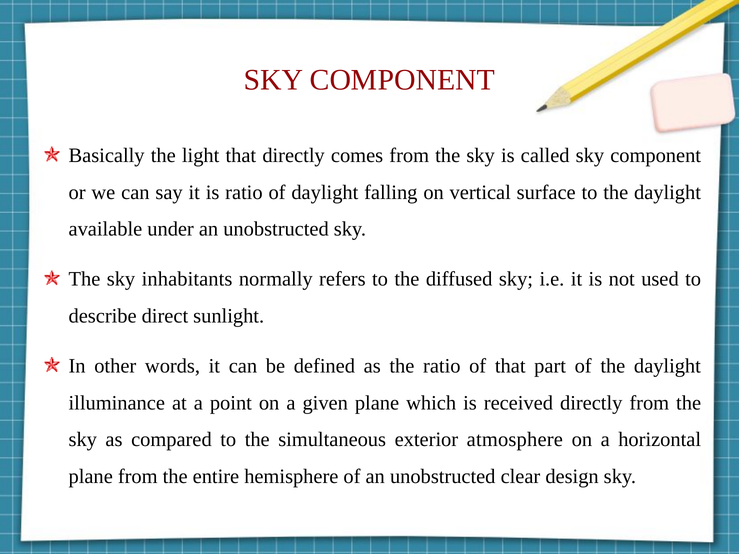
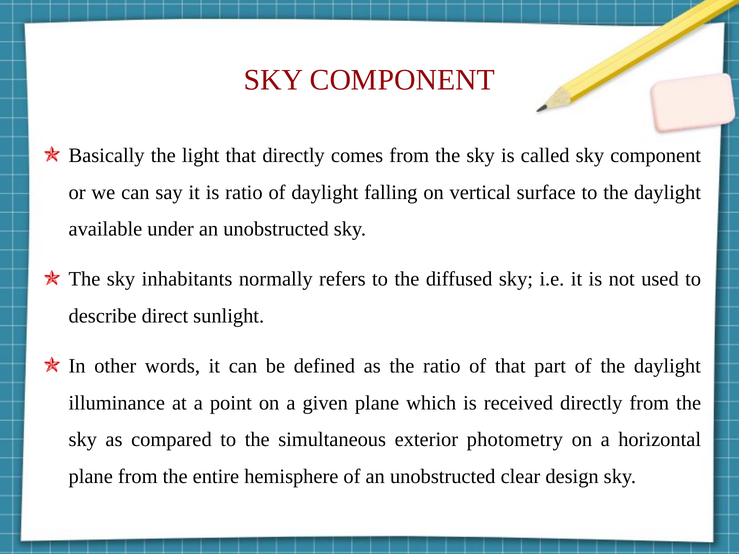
atmosphere: atmosphere -> photometry
